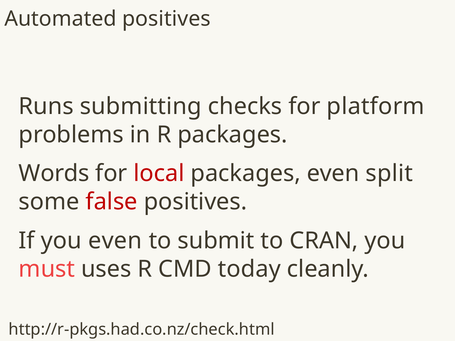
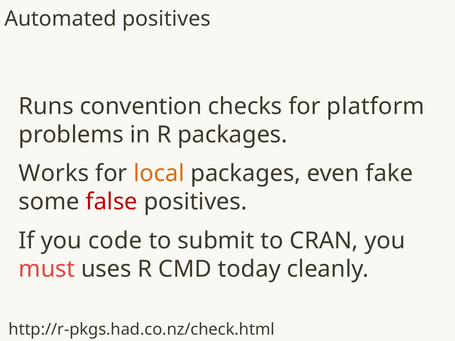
submitting: submitting -> convention
Words: Words -> Works
local colour: red -> orange
split: split -> fake
you even: even -> code
